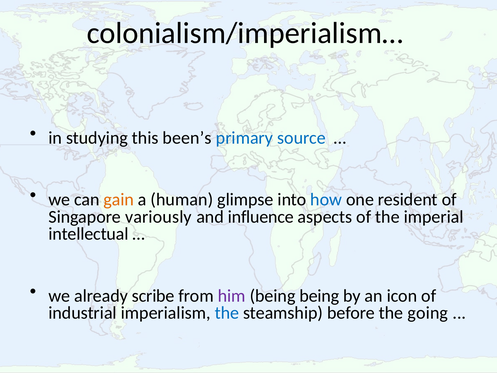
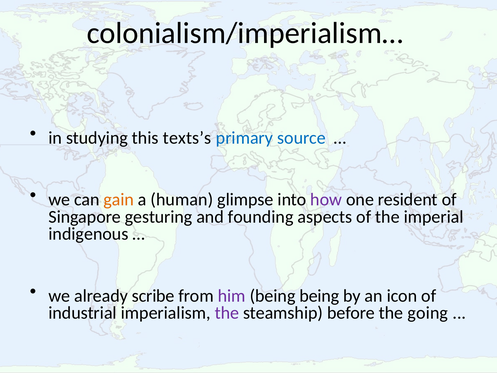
been’s: been’s -> texts’s
how colour: blue -> purple
variously: variously -> gesturing
influence: influence -> founding
intellectual: intellectual -> indigenous
the at (227, 313) colour: blue -> purple
